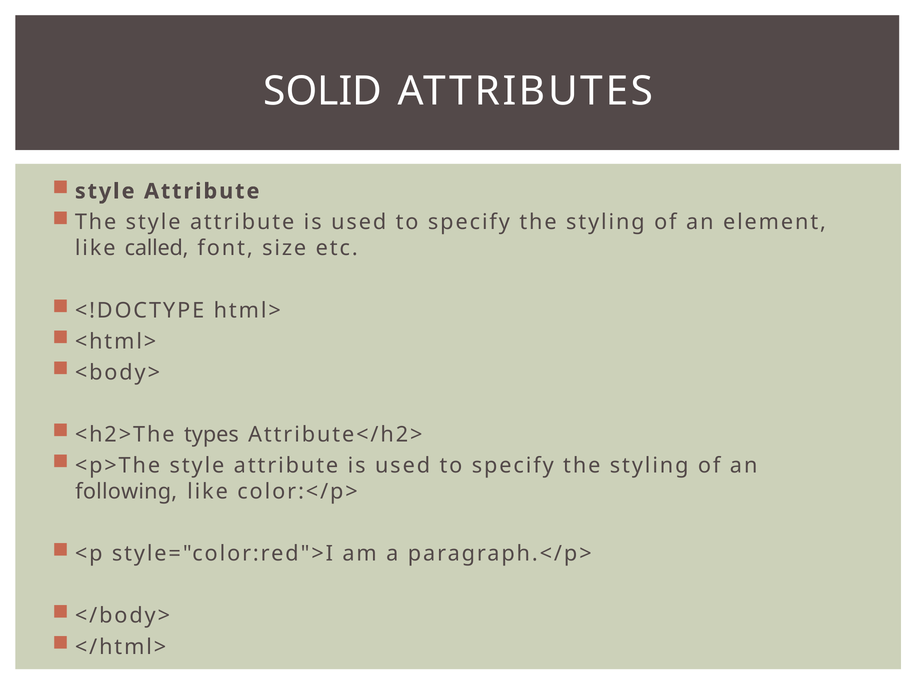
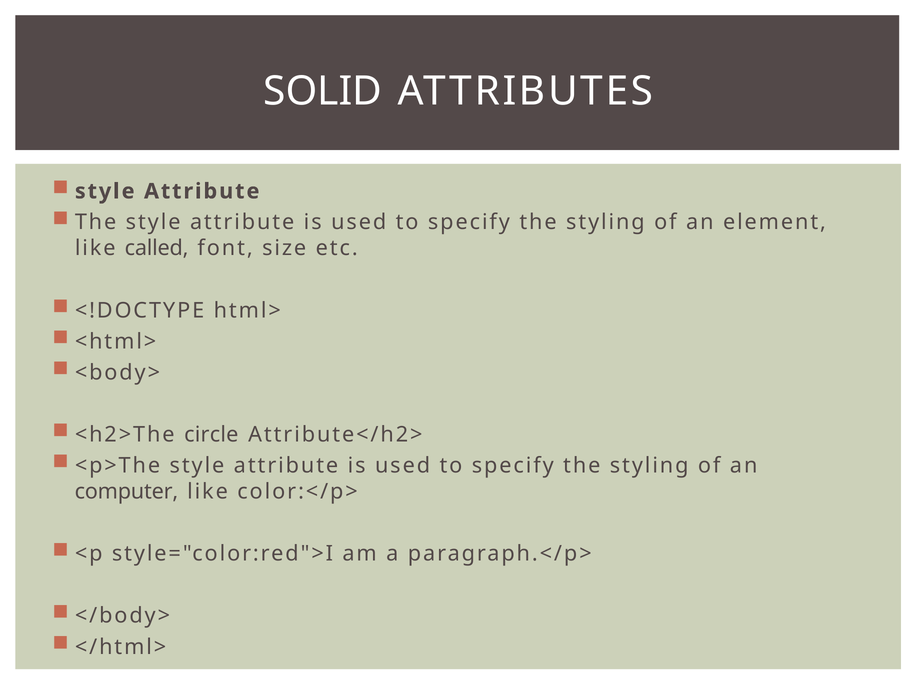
types: types -> circle
following: following -> computer
